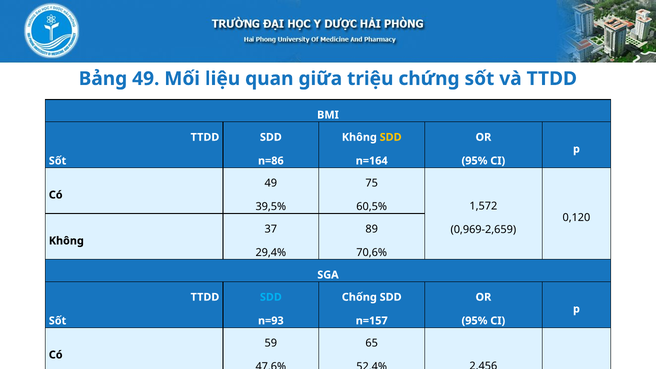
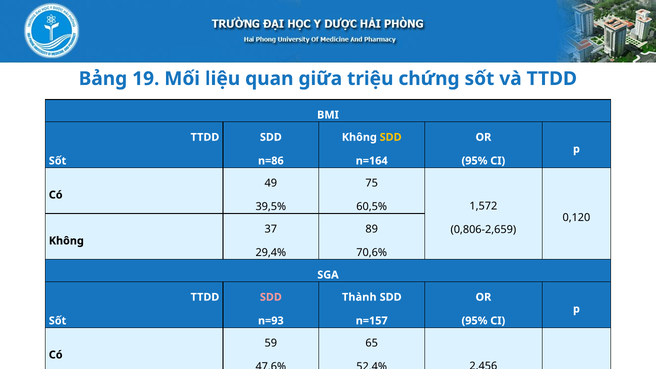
Bảng 49: 49 -> 19
0,969-2,659: 0,969-2,659 -> 0,806-2,659
SDD at (271, 297) colour: light blue -> pink
Chống: Chống -> Thành
